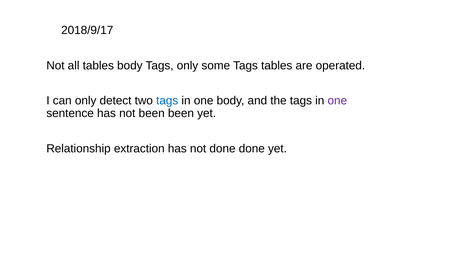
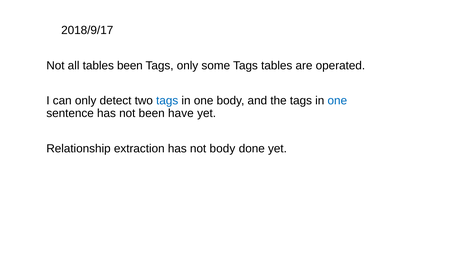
tables body: body -> been
one at (337, 100) colour: purple -> blue
been been: been -> have
not done: done -> body
